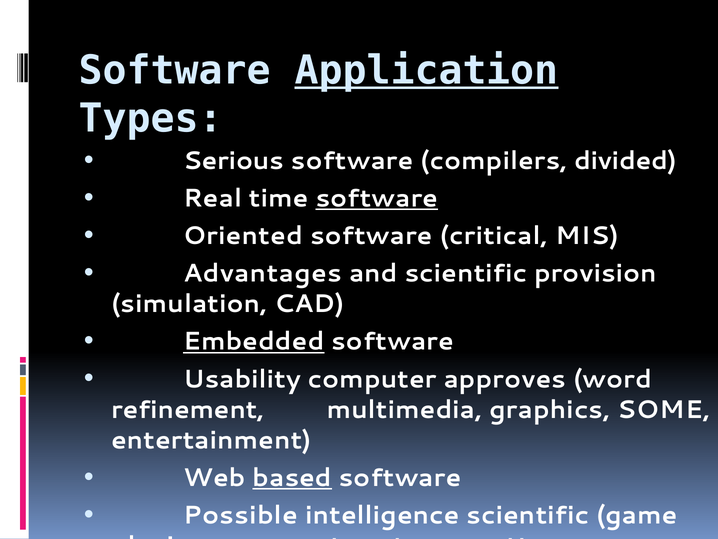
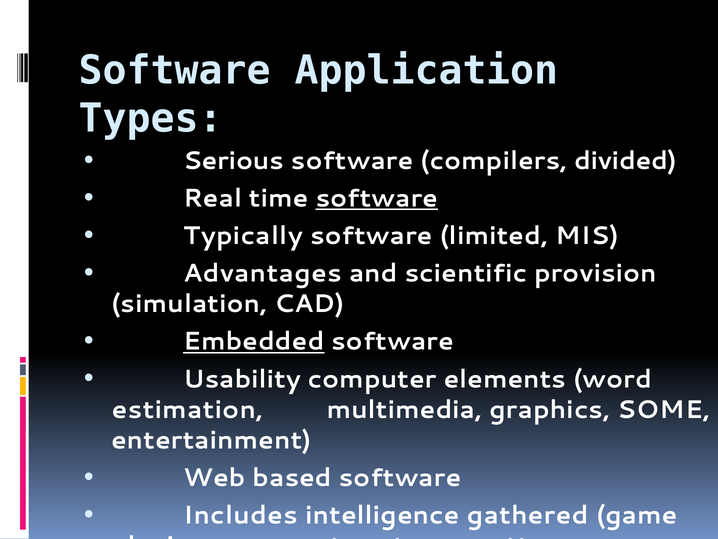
Application underline: present -> none
Oriented: Oriented -> Typically
critical: critical -> limited
approves: approves -> elements
refinement: refinement -> estimation
based underline: present -> none
Possible: Possible -> Includes
intelligence scientific: scientific -> gathered
